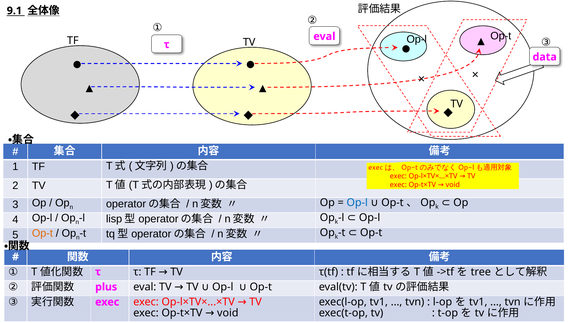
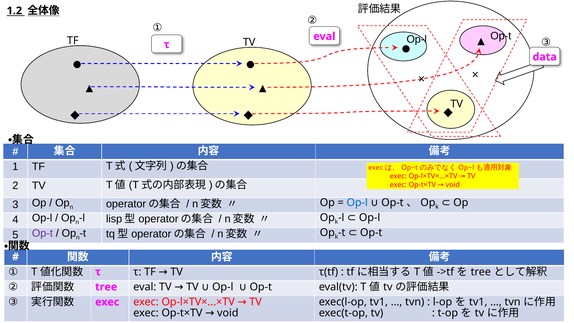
9.1: 9.1 -> 1.2
Op-t at (42, 233) colour: orange -> purple
plus at (106, 287): plus -> tree
